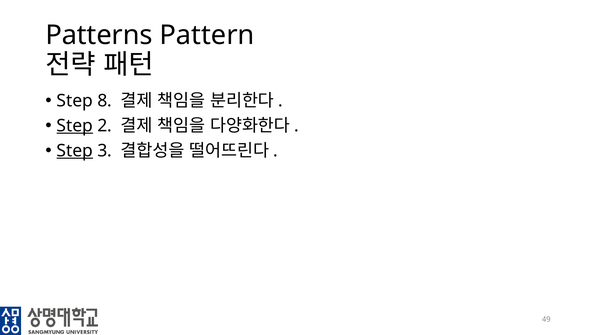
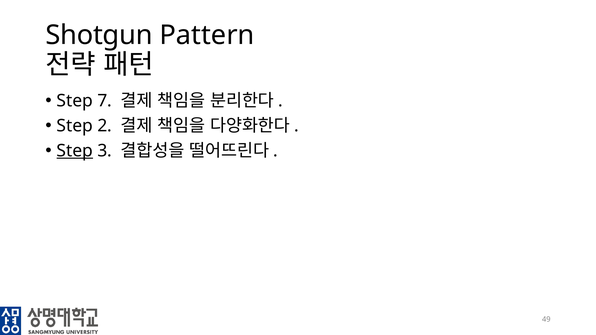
Patterns: Patterns -> Shotgun
8: 8 -> 7
Step at (75, 126) underline: present -> none
